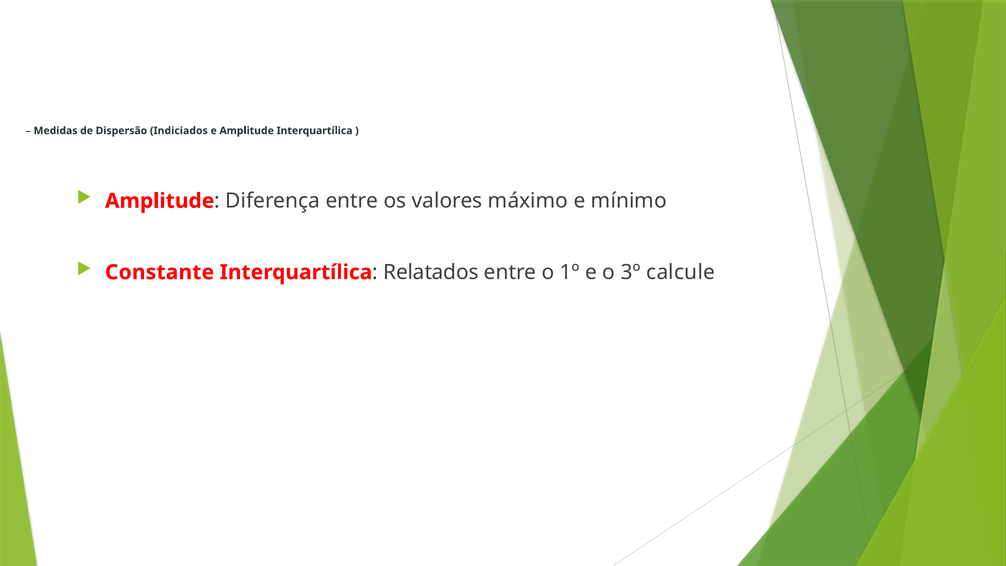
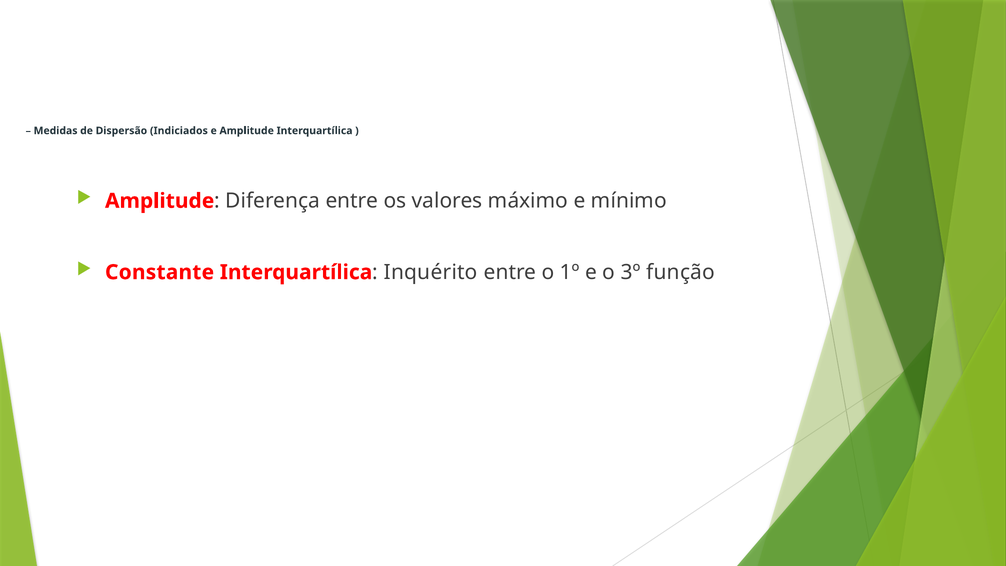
Relatados: Relatados -> Inquérito
calcule: calcule -> função
